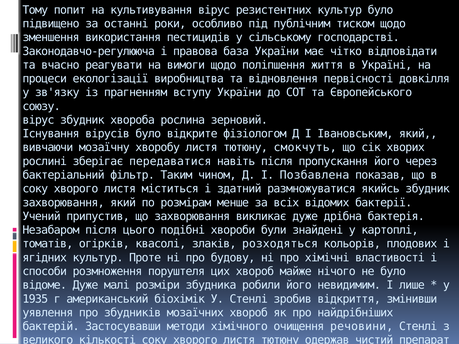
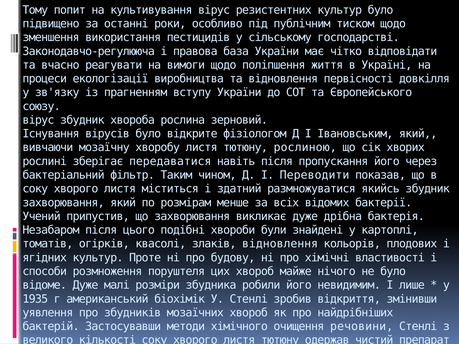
смокчуть: смокчуть -> рослиною
Позбавлена: Позбавлена -> Переводити
злаків розходяться: розходяться -> відновлення
